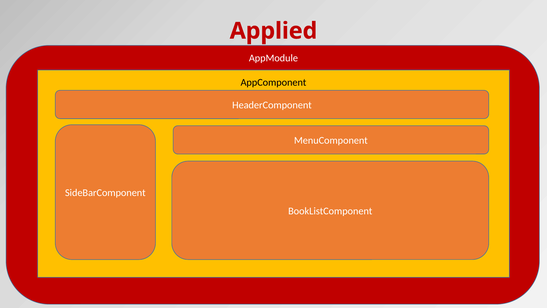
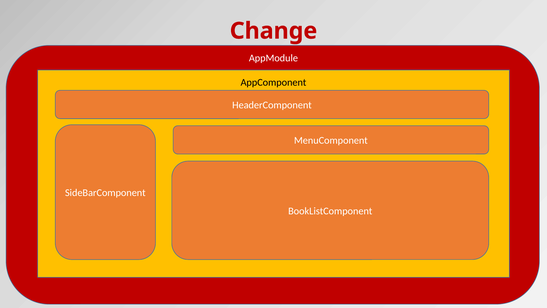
Applied: Applied -> Change
